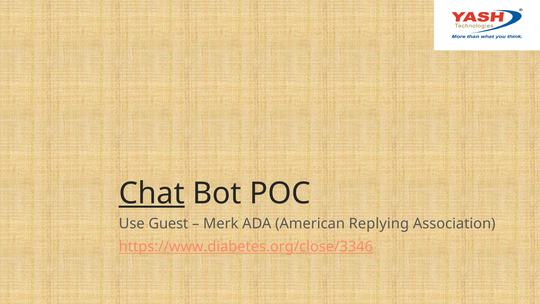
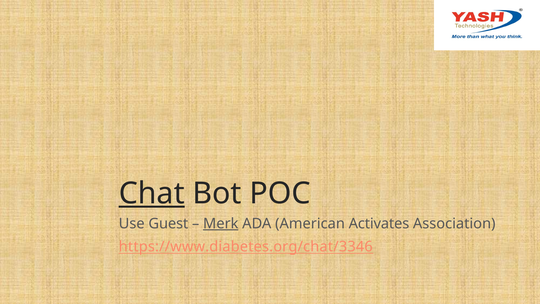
Merk underline: none -> present
Replying: Replying -> Activates
https://www.diabetes.org/close/3346: https://www.diabetes.org/close/3346 -> https://www.diabetes.org/chat/3346
